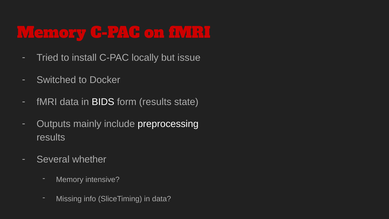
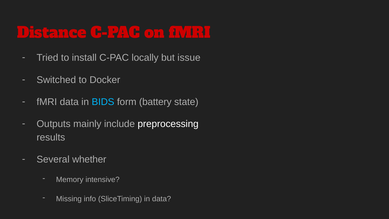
Memory at (52, 33): Memory -> Distance
BIDS colour: white -> light blue
form results: results -> battery
